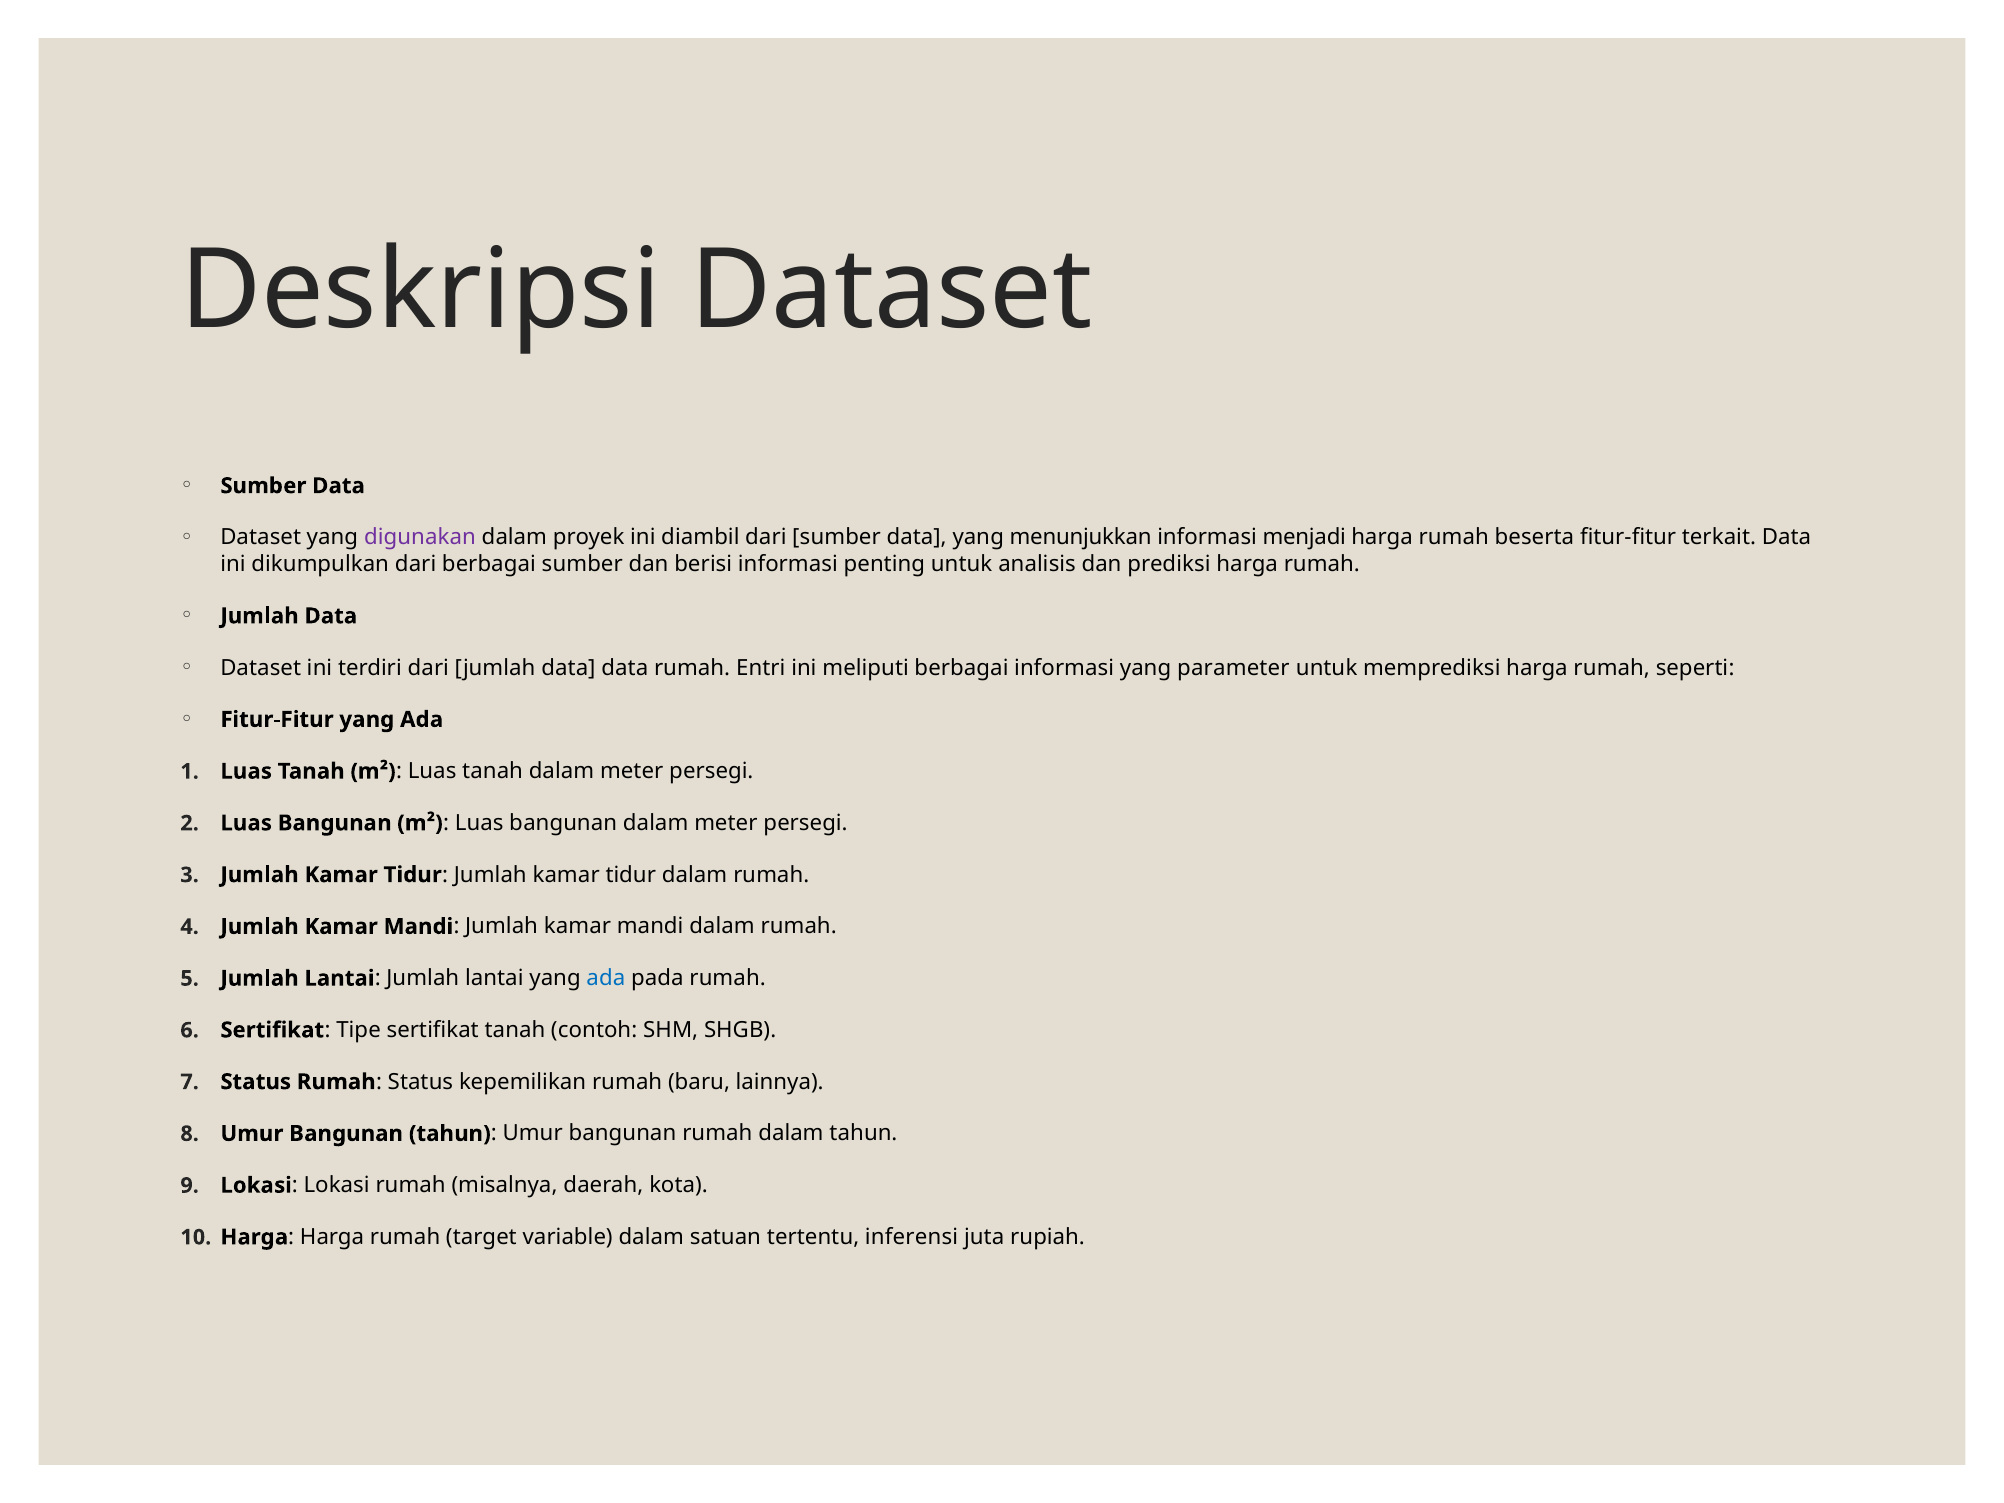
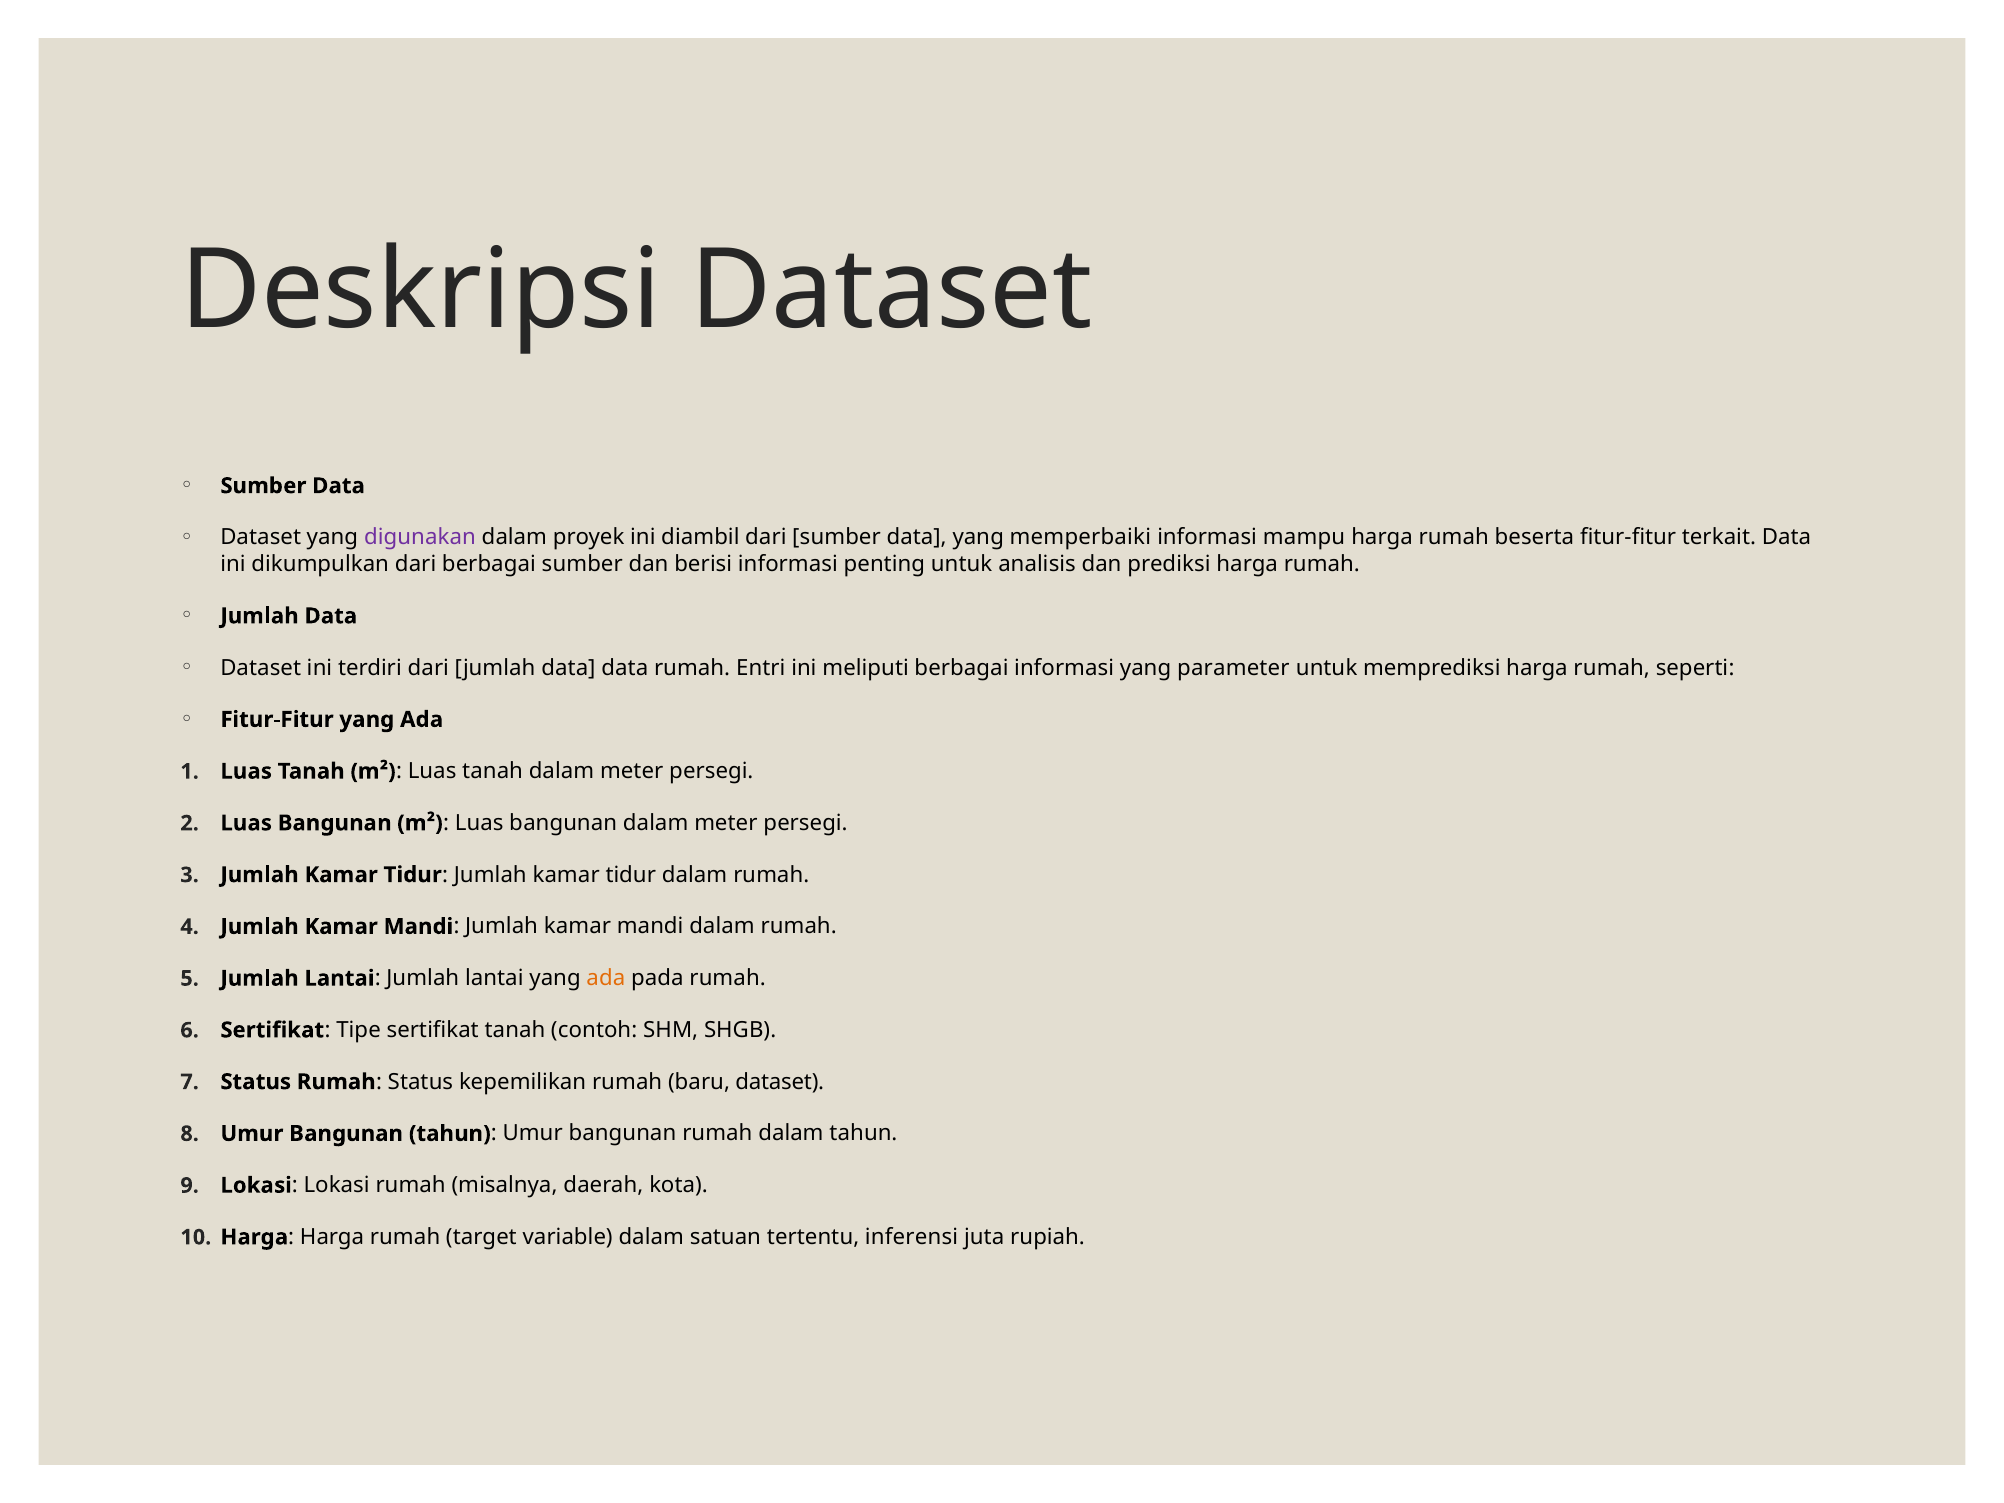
menunjukkan: menunjukkan -> memperbaiki
menjadi: menjadi -> mampu
ada at (606, 978) colour: blue -> orange
baru lainnya: lainnya -> dataset
